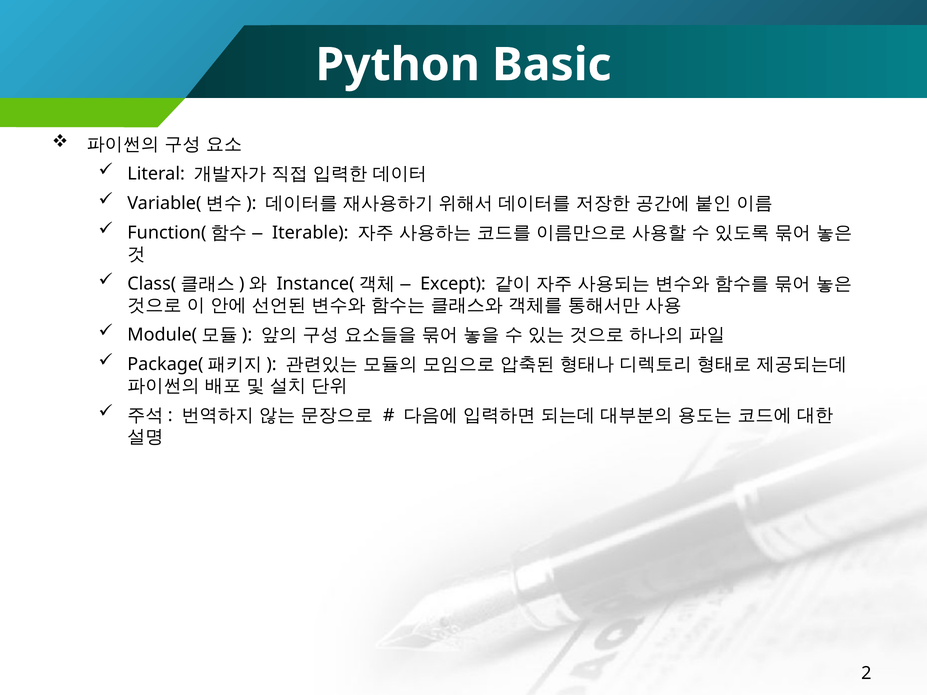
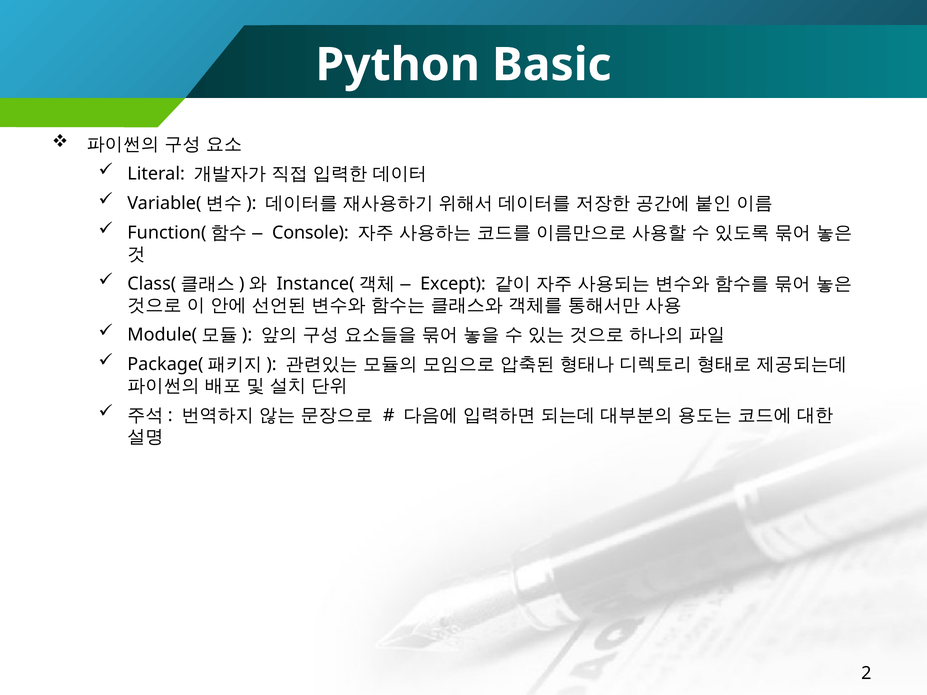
Iterable: Iterable -> Console
